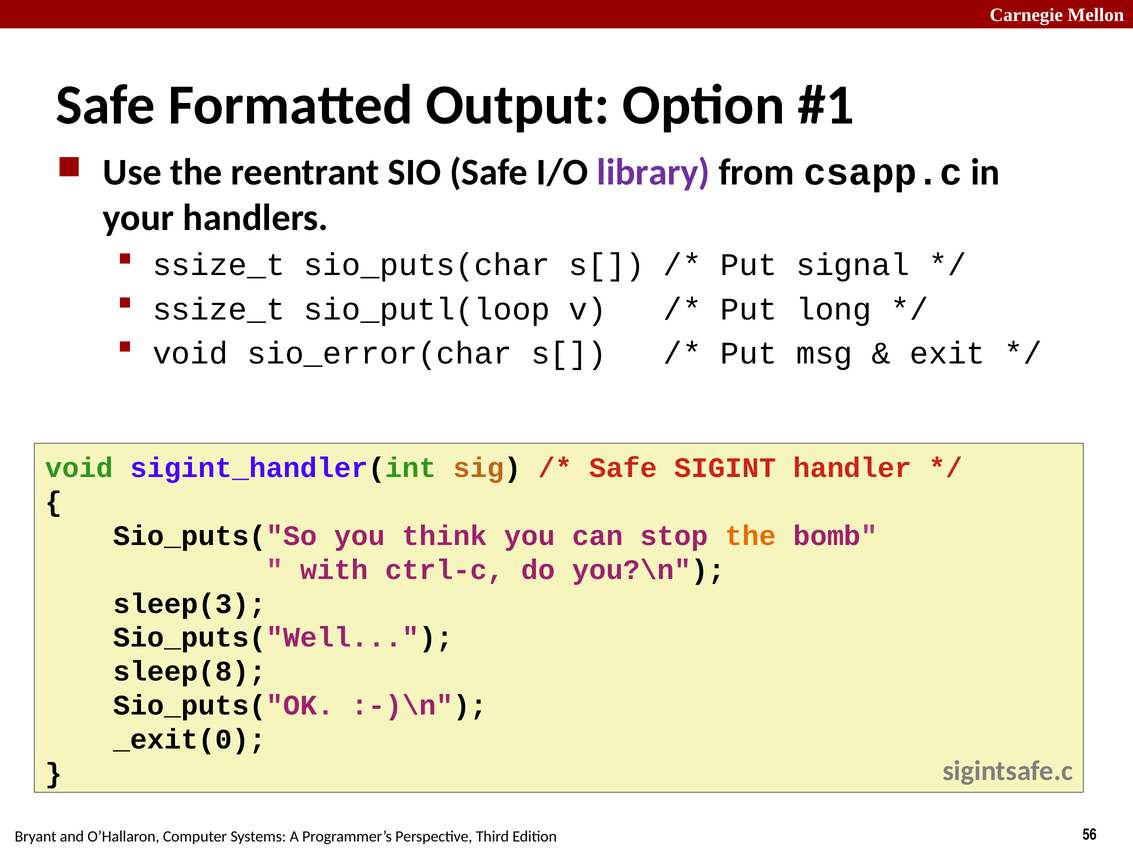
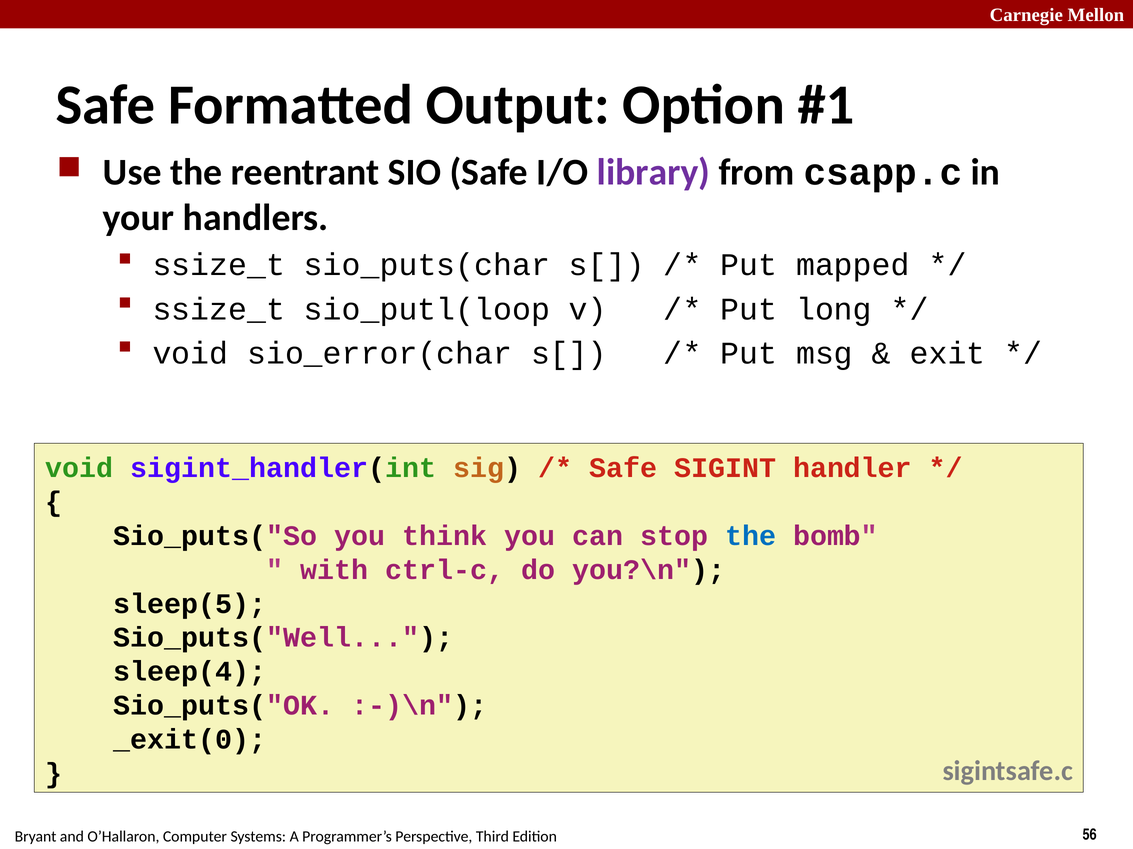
signal: signal -> mapped
the at (751, 536) colour: orange -> blue
sleep(3: sleep(3 -> sleep(5
sleep(8: sleep(8 -> sleep(4
